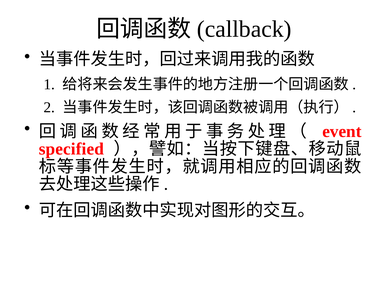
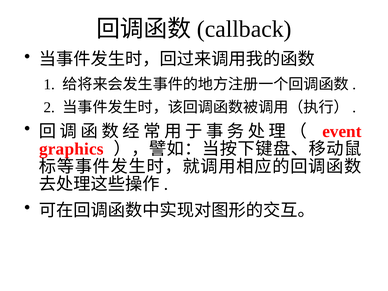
specified: specified -> graphics
